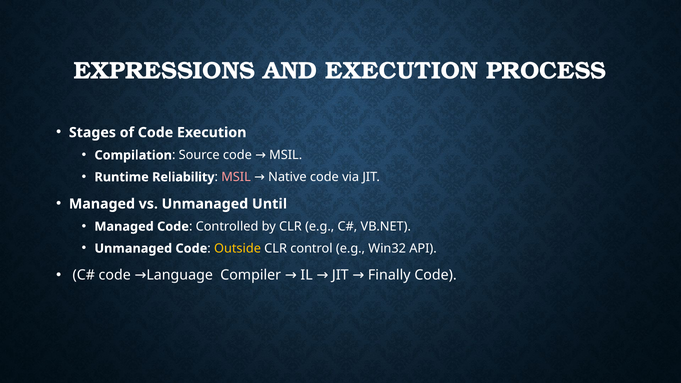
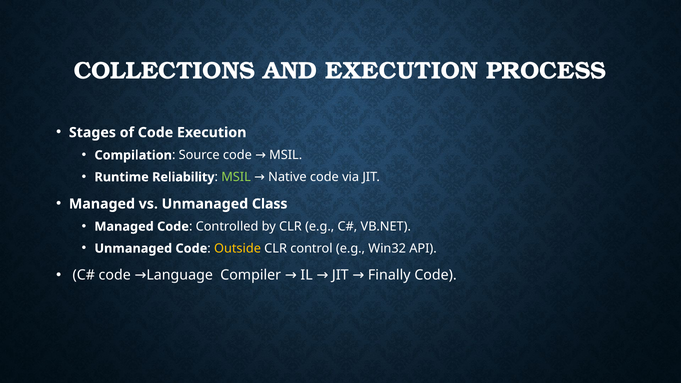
EXPRESSIONS: EXPRESSIONS -> COLLECTIONS
MSIL at (236, 177) colour: pink -> light green
Until: Until -> Class
